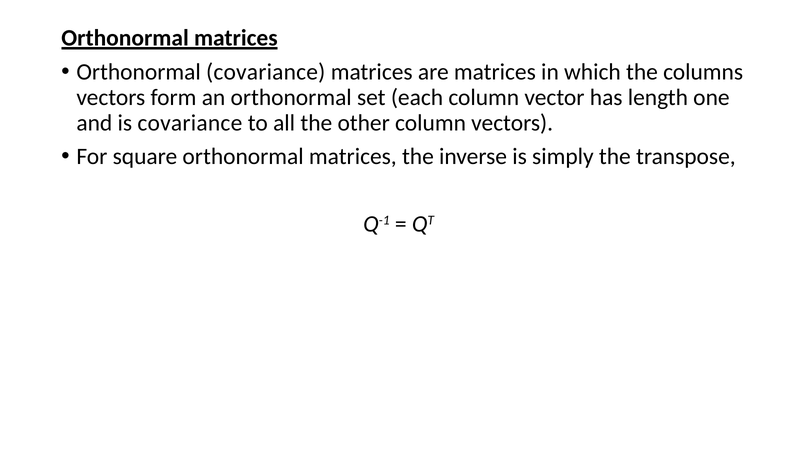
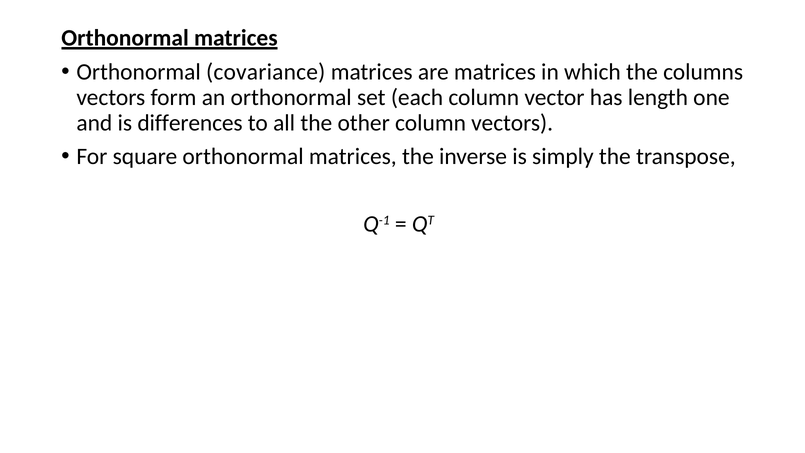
is covariance: covariance -> differences
